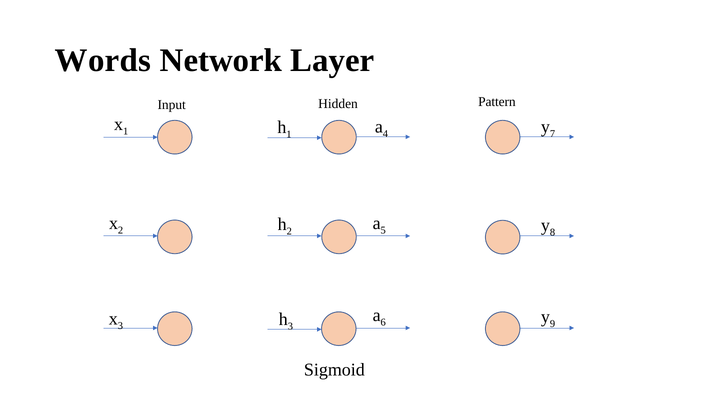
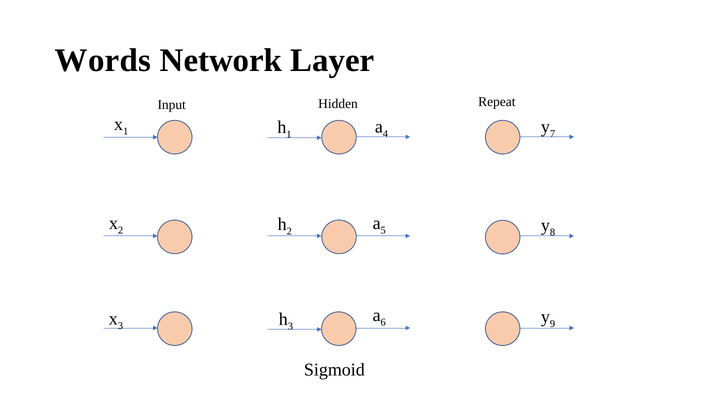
Pattern: Pattern -> Repeat
